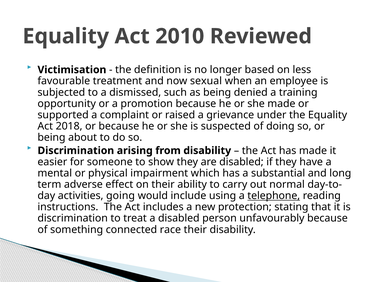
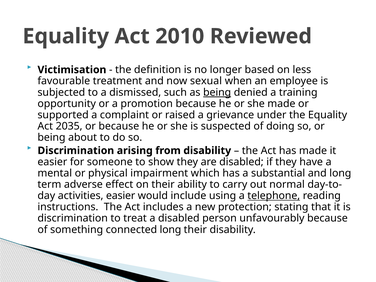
being at (217, 92) underline: none -> present
2018: 2018 -> 2035
activities going: going -> easier
connected race: race -> long
